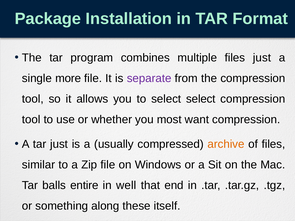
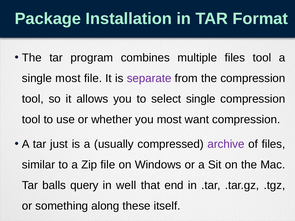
files just: just -> tool
single more: more -> most
select select: select -> single
archive colour: orange -> purple
entire: entire -> query
